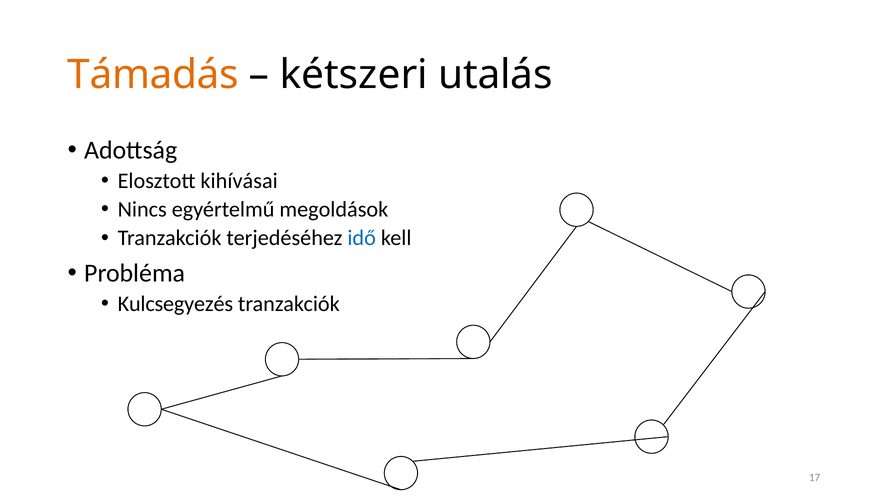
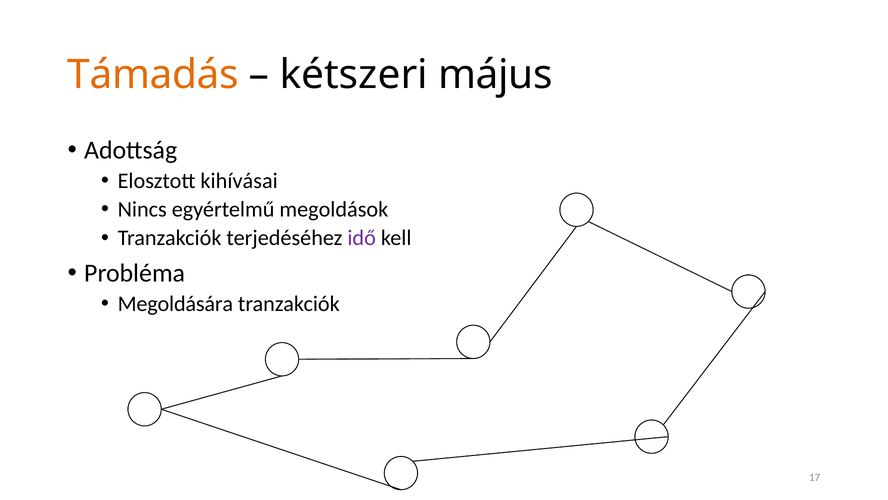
utalás: utalás -> május
idő colour: blue -> purple
Kulcsegyezés: Kulcsegyezés -> Megoldására
